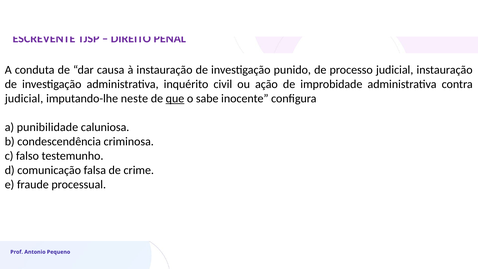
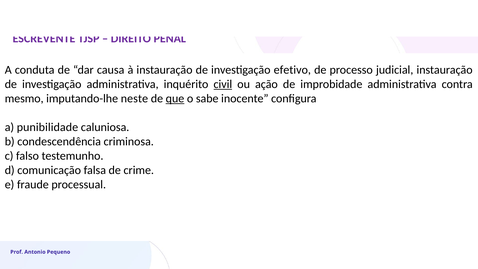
punido: punido -> efetivo
civil underline: none -> present
judicial at (24, 99): judicial -> mesmo
